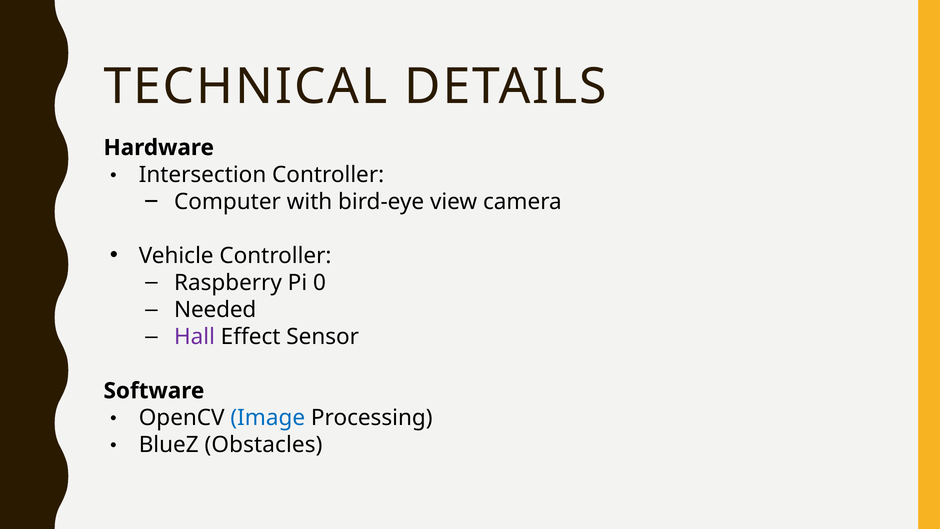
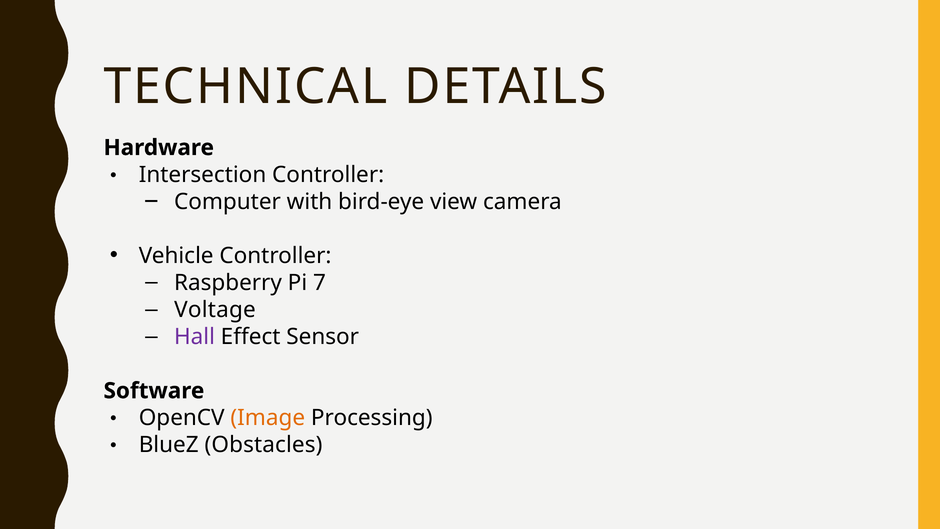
0: 0 -> 7
Needed: Needed -> Voltage
Image colour: blue -> orange
